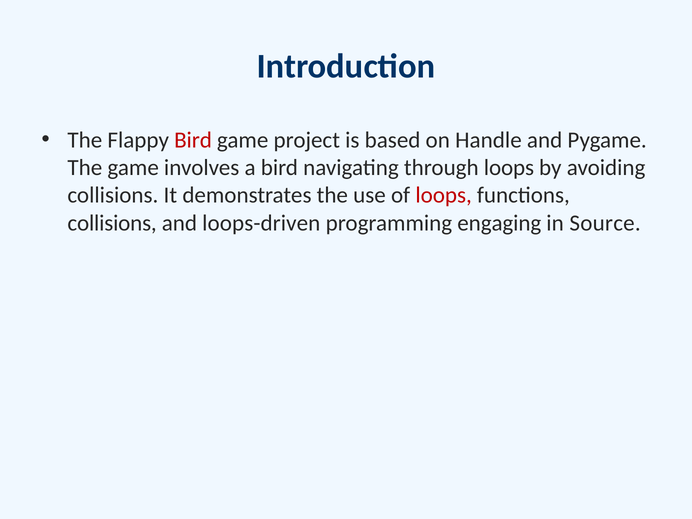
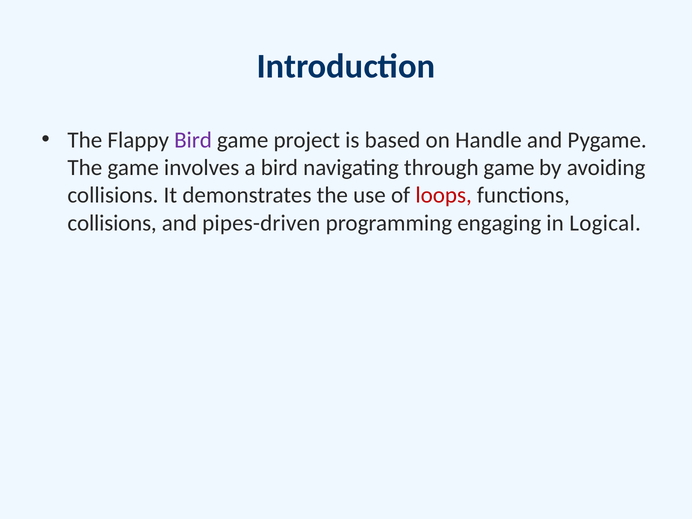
Bird at (193, 140) colour: red -> purple
through loops: loops -> game
loops-driven: loops-driven -> pipes-driven
Source: Source -> Logical
